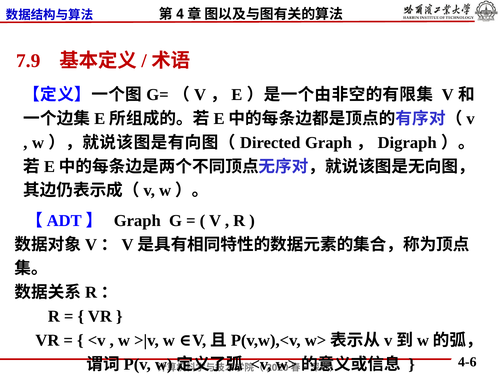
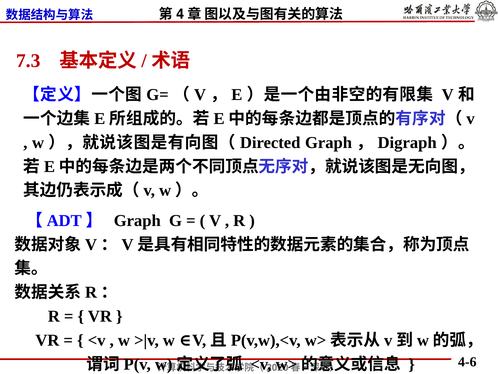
7.9: 7.9 -> 7.3
